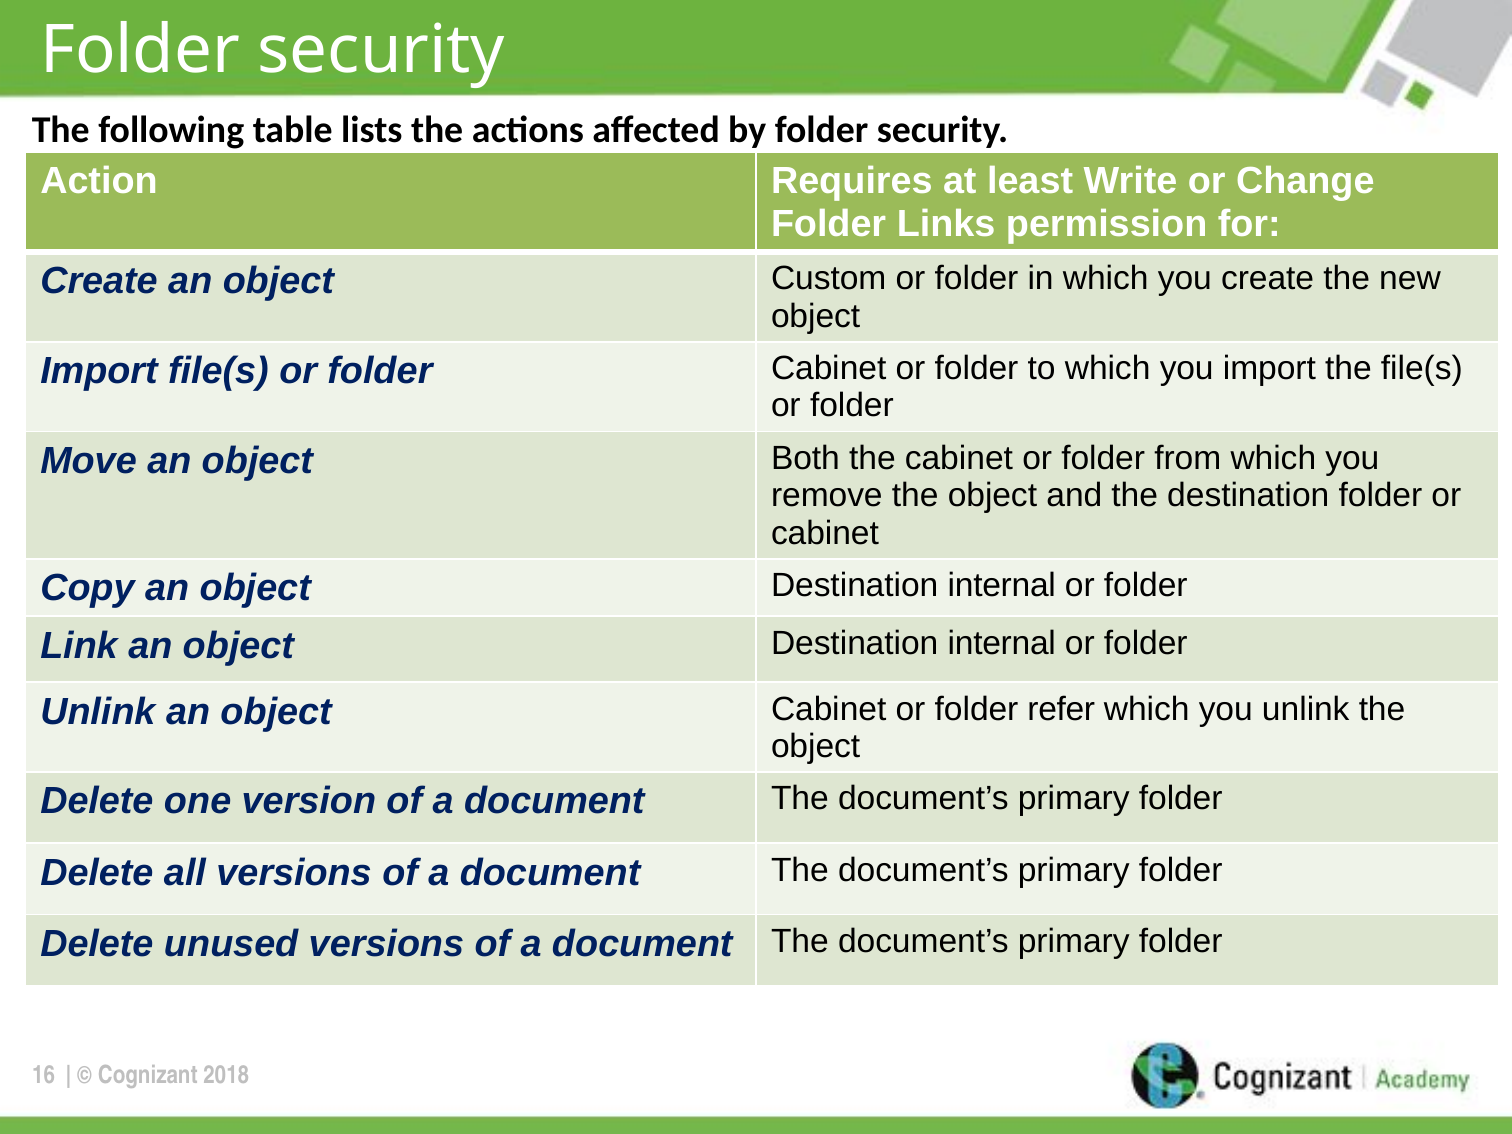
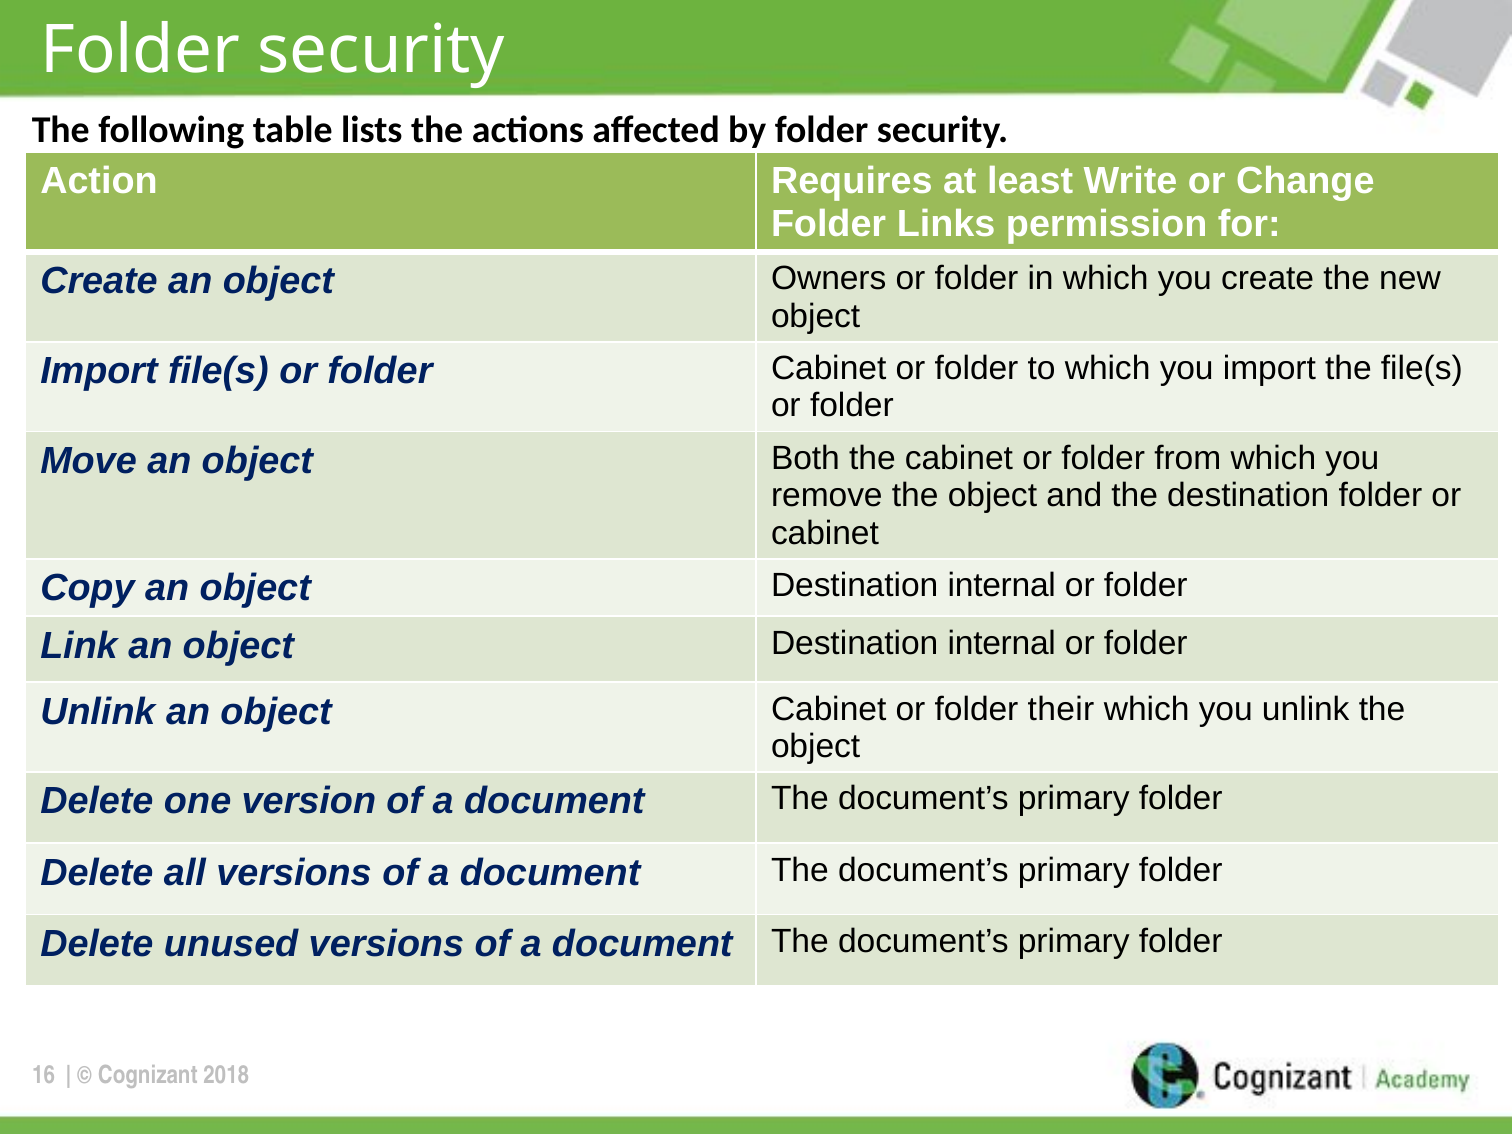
Custom: Custom -> Owners
refer: refer -> their
